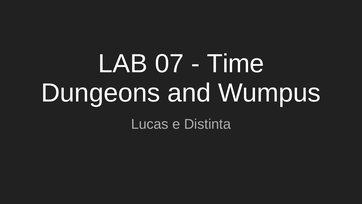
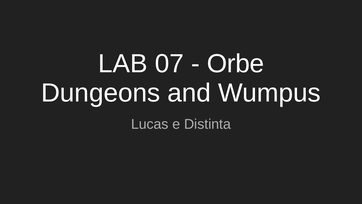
Time: Time -> Orbe
